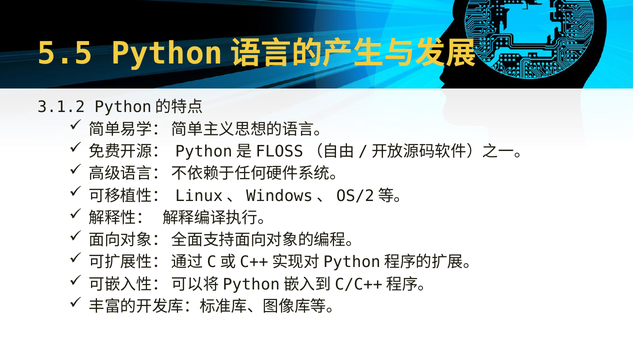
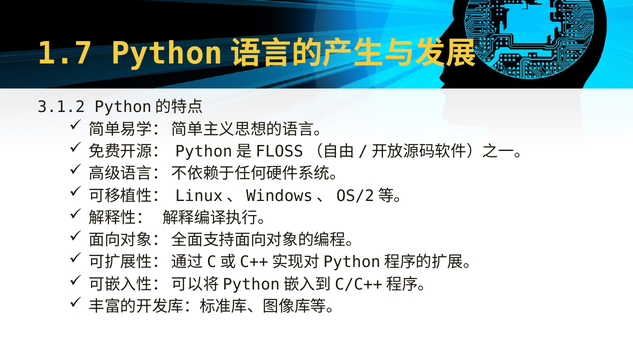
5.5: 5.5 -> 1.7
